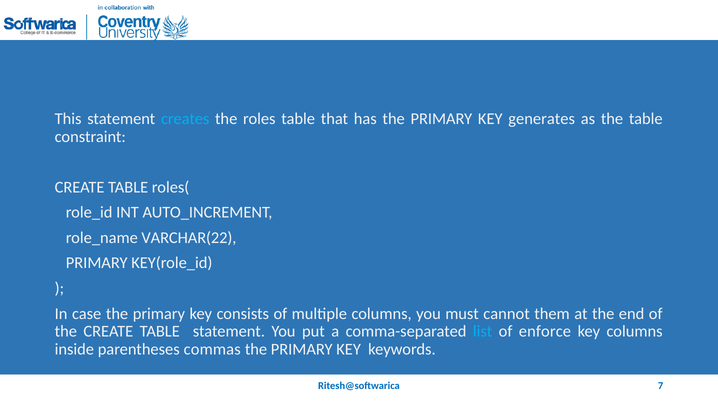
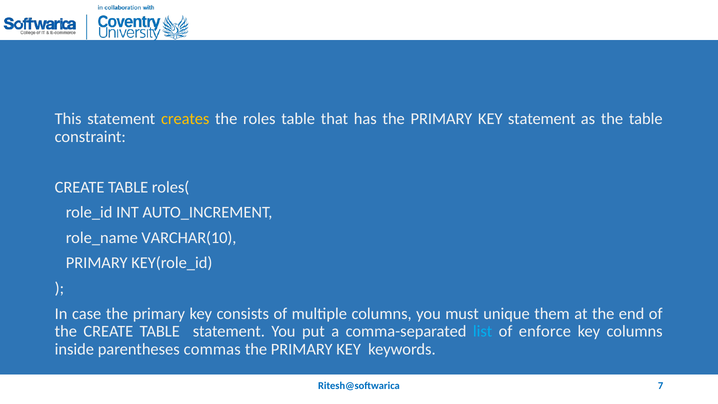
creates colour: light blue -> yellow
KEY generates: generates -> statement
VARCHAR(22: VARCHAR(22 -> VARCHAR(10
cannot: cannot -> unique
